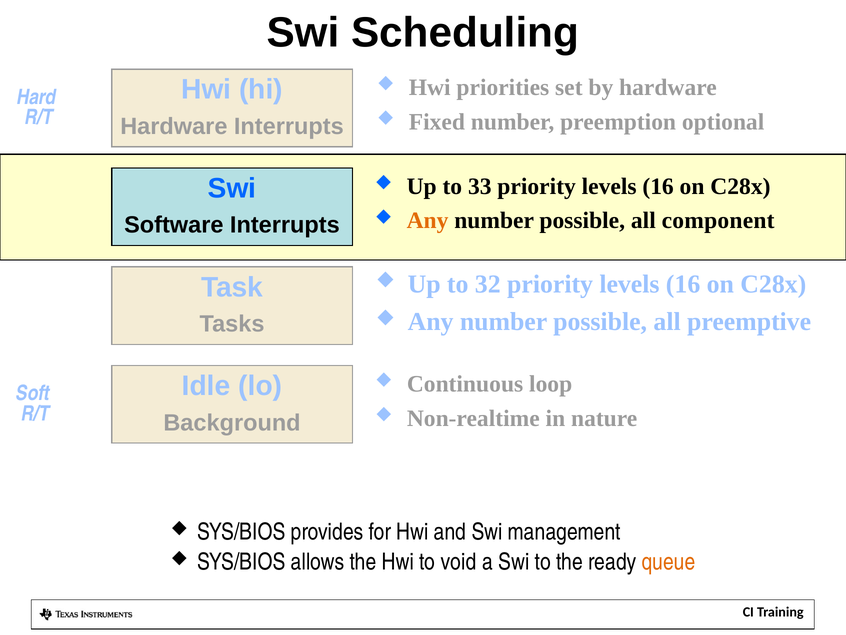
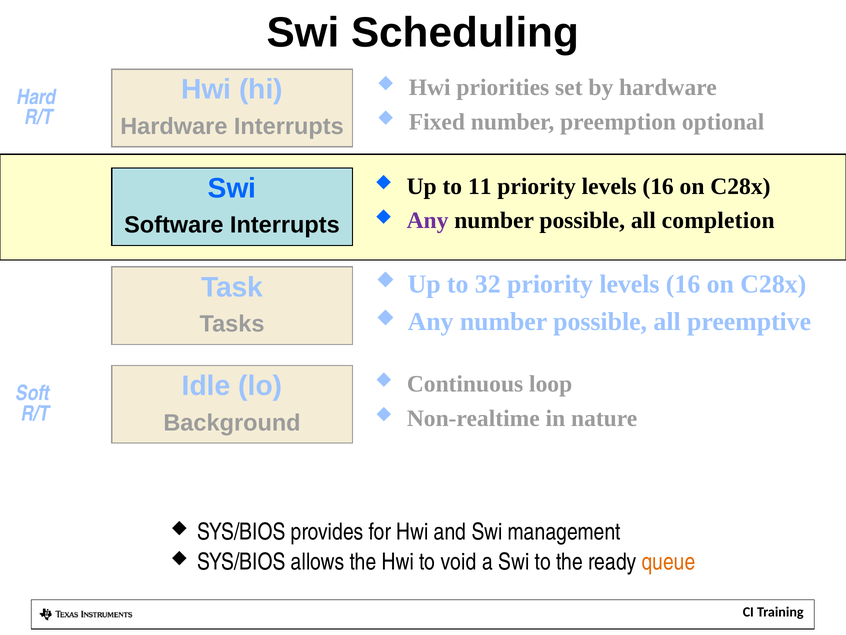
33: 33 -> 11
Any at (428, 220) colour: orange -> purple
component: component -> completion
